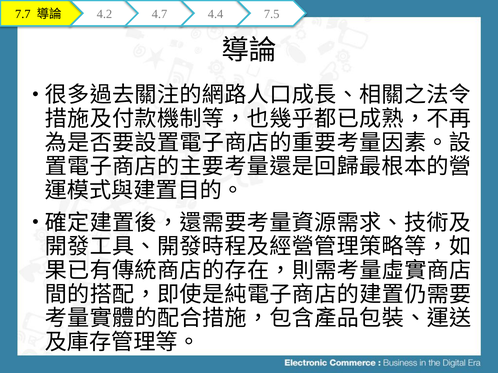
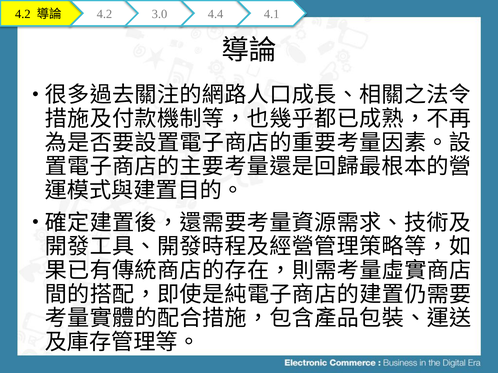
7.7 at (23, 14): 7.7 -> 4.2
4.7: 4.7 -> 3.0
7.5: 7.5 -> 4.1
